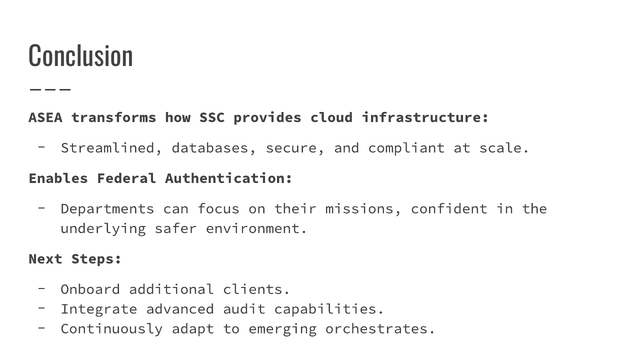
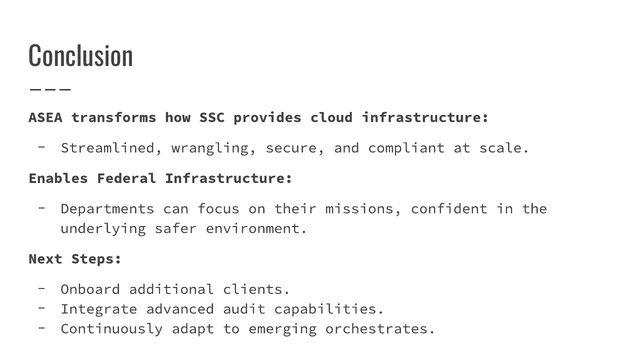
databases: databases -> wrangling
Federal Authentication: Authentication -> Infrastructure
